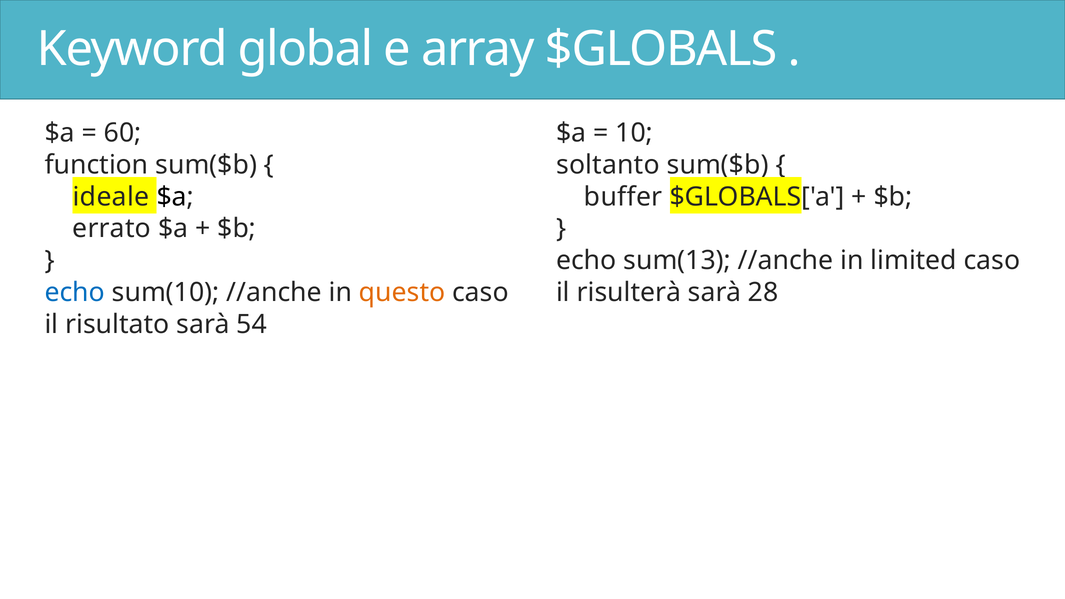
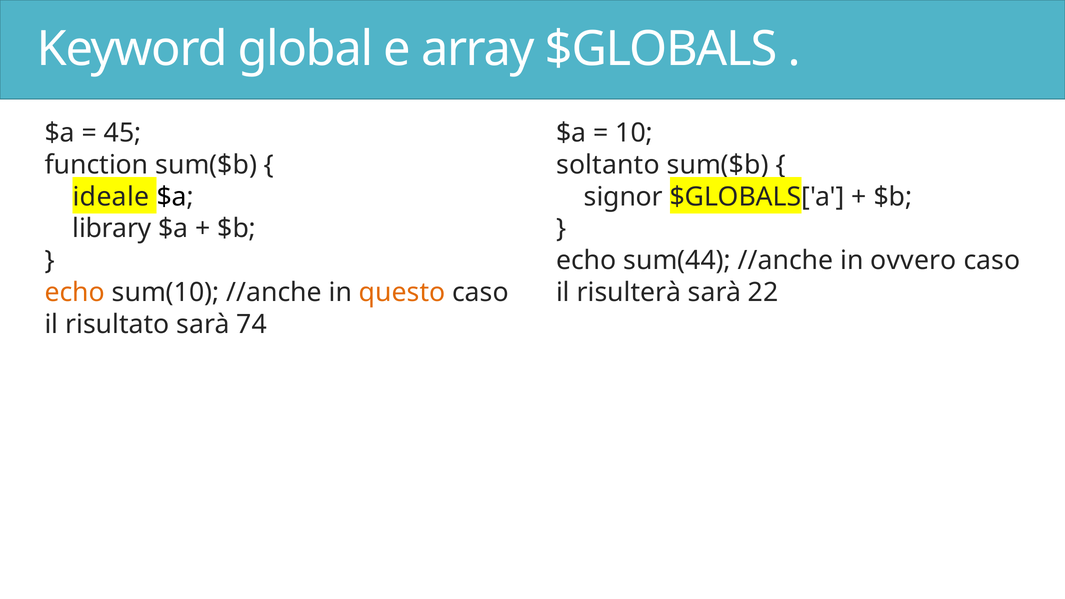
60: 60 -> 45
buffer: buffer -> signor
errato: errato -> library
sum(13: sum(13 -> sum(44
limited: limited -> ovvero
echo at (75, 293) colour: blue -> orange
28: 28 -> 22
54: 54 -> 74
